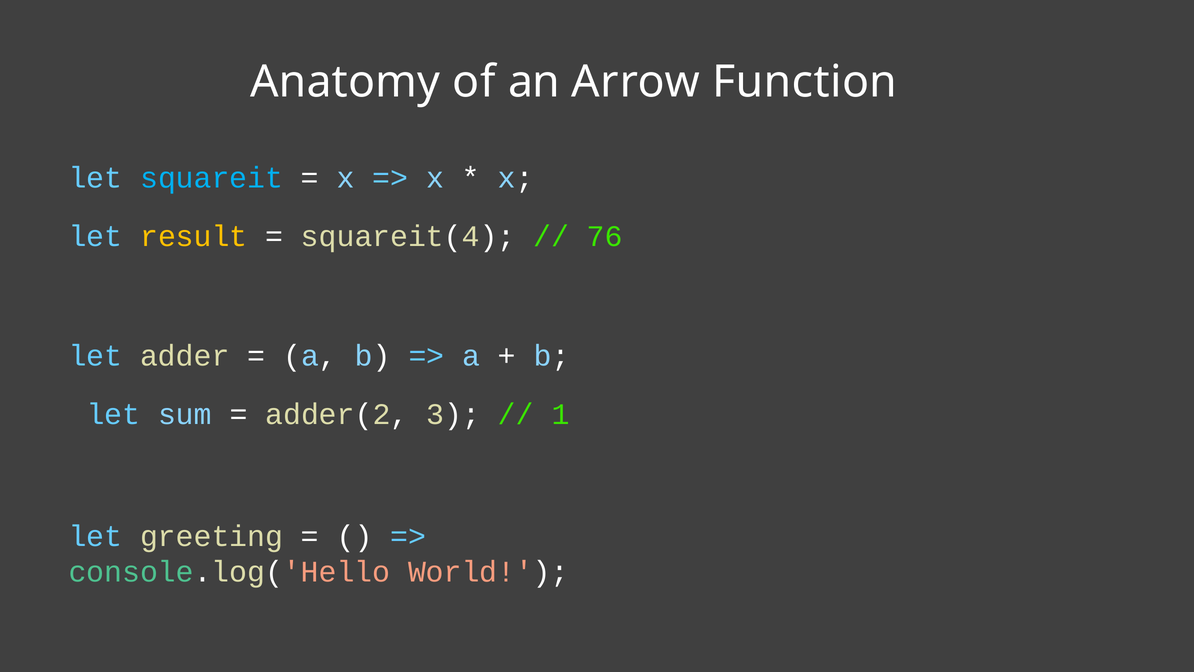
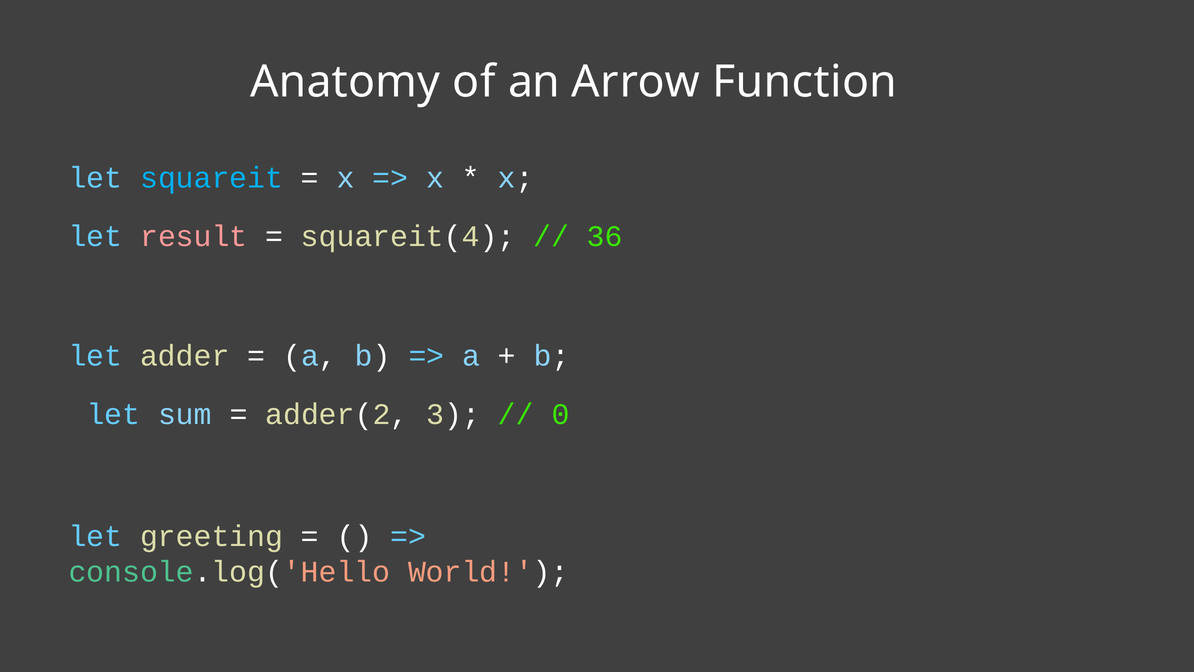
result colour: yellow -> pink
76: 76 -> 36
1: 1 -> 0
